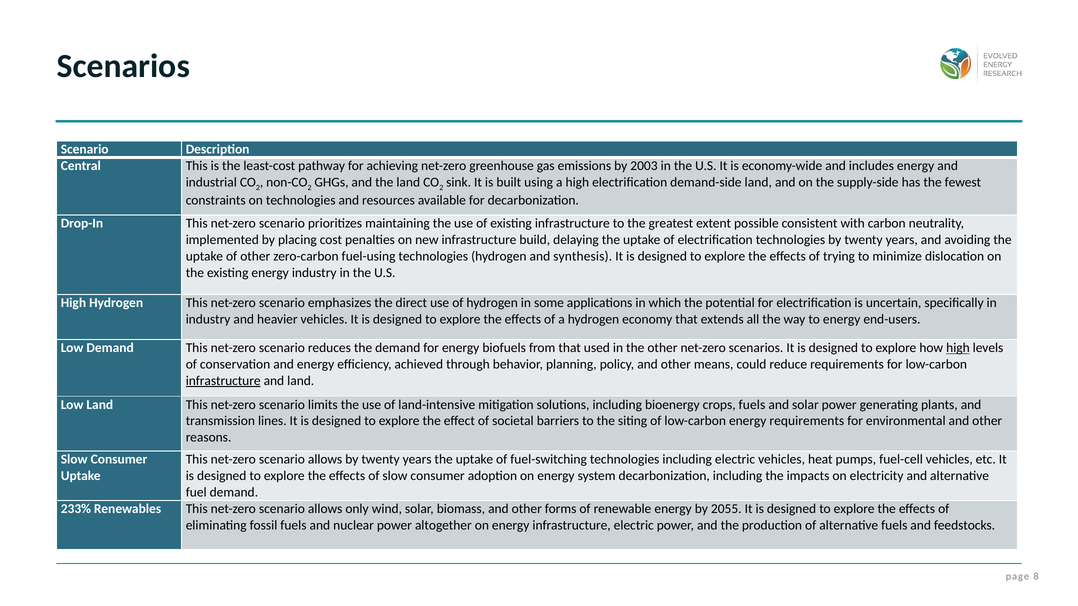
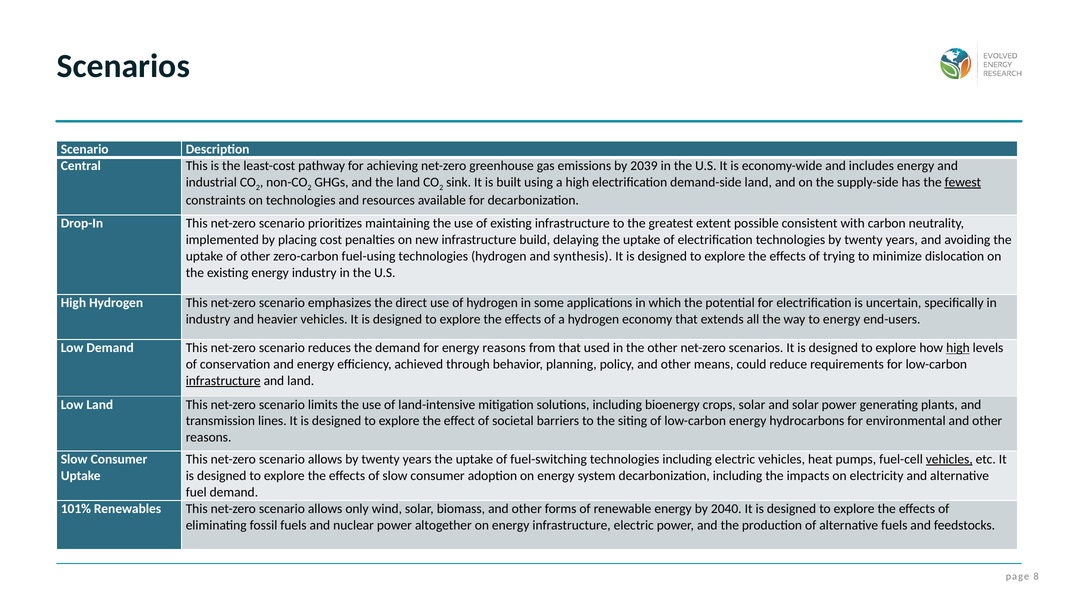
2003: 2003 -> 2039
fewest underline: none -> present
energy biofuels: biofuels -> reasons
crops fuels: fuels -> solar
energy requirements: requirements -> hydrocarbons
vehicles at (949, 460) underline: none -> present
233%: 233% -> 101%
2055: 2055 -> 2040
